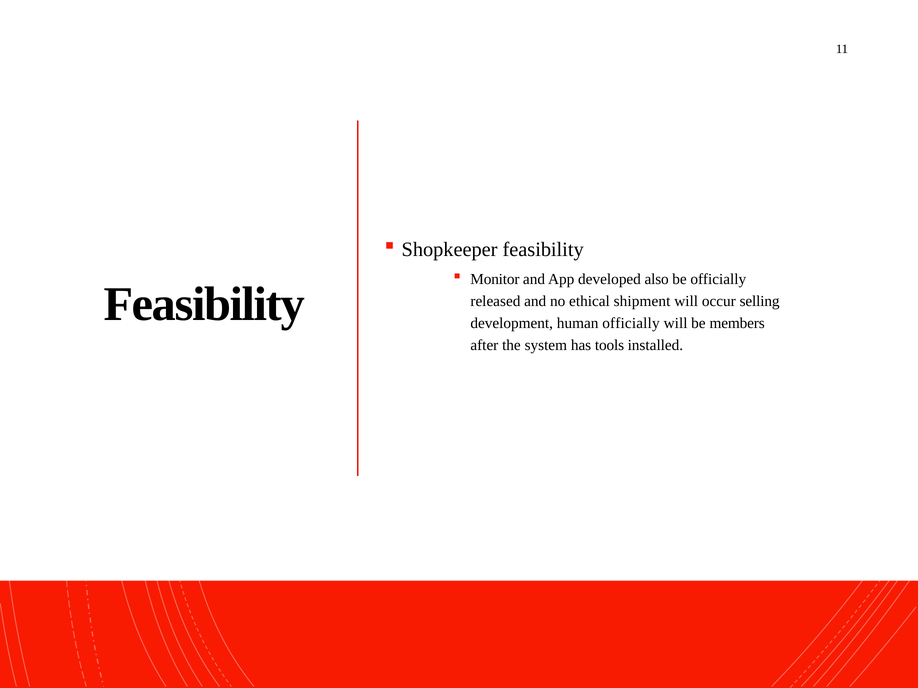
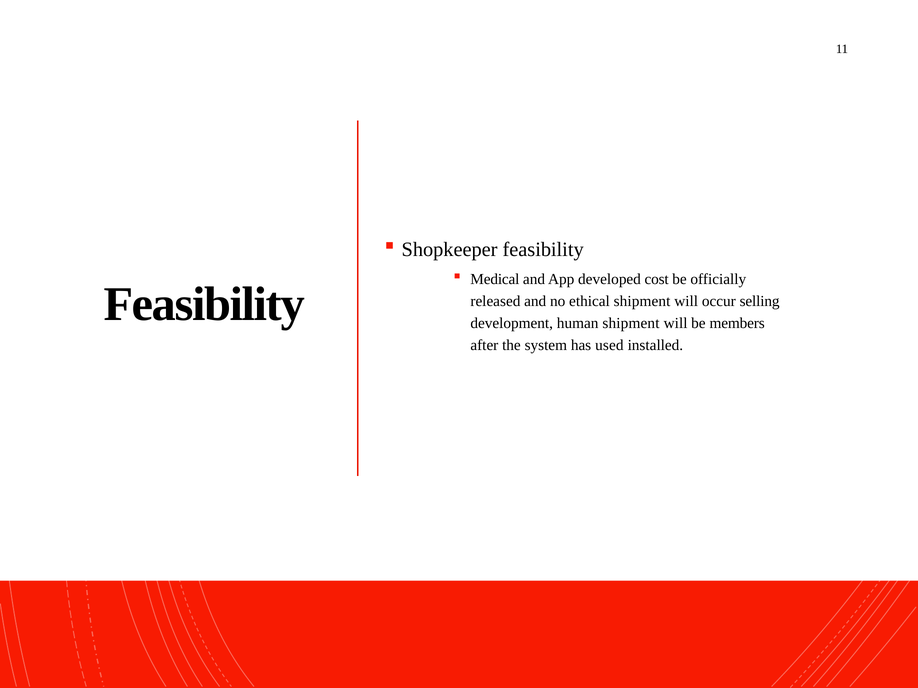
Monitor: Monitor -> Medical
also: also -> cost
human officially: officially -> shipment
tools: tools -> used
